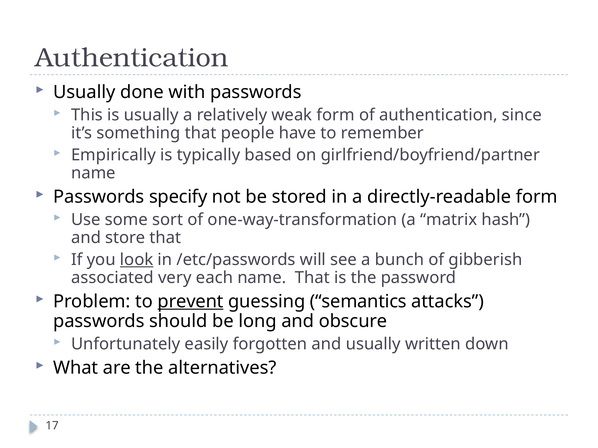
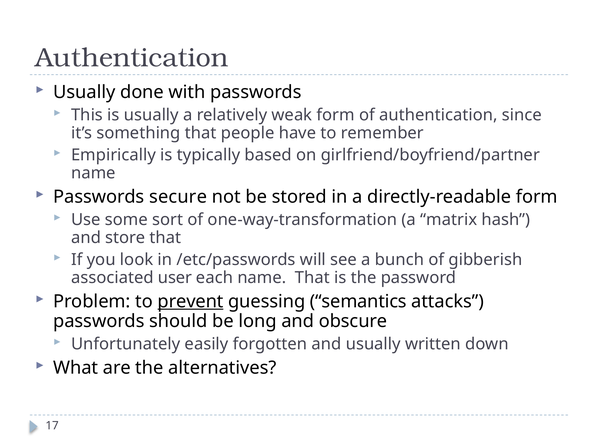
specify: specify -> secure
look underline: present -> none
very: very -> user
